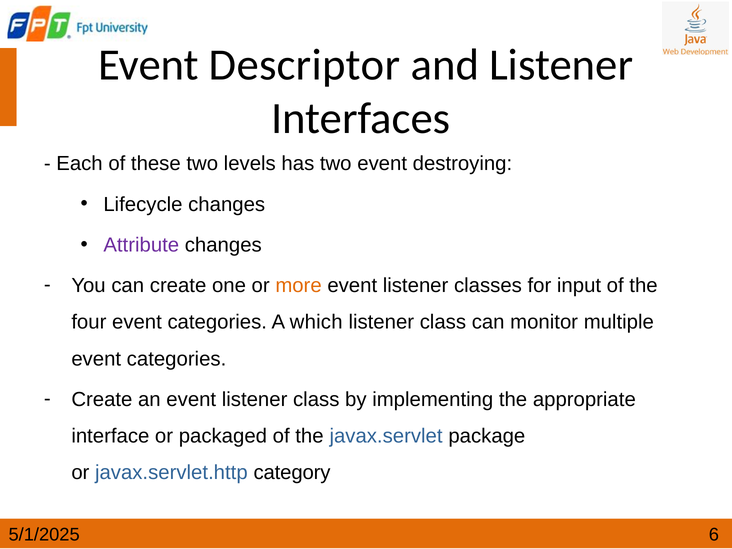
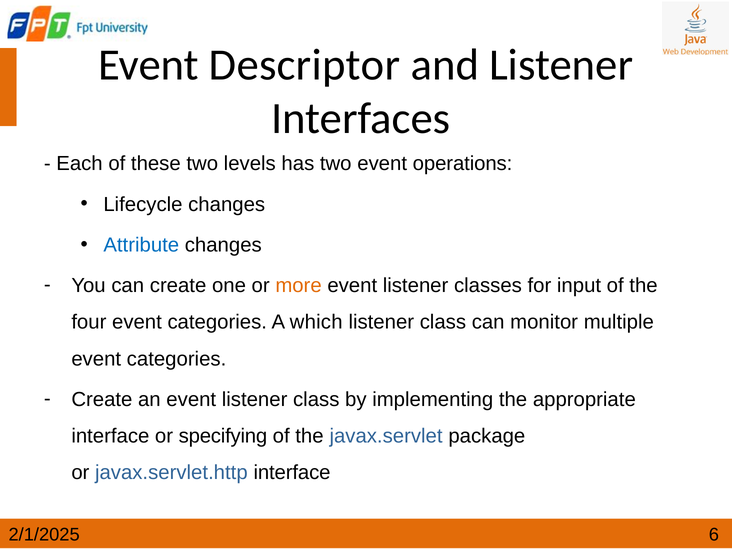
destroying: destroying -> operations
Attribute colour: purple -> blue
packaged: packaged -> specifying
javax.servlet.http category: category -> interface
5/1/2025: 5/1/2025 -> 2/1/2025
